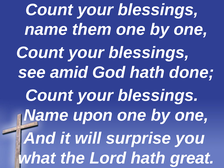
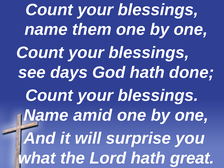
amid: amid -> days
upon: upon -> amid
